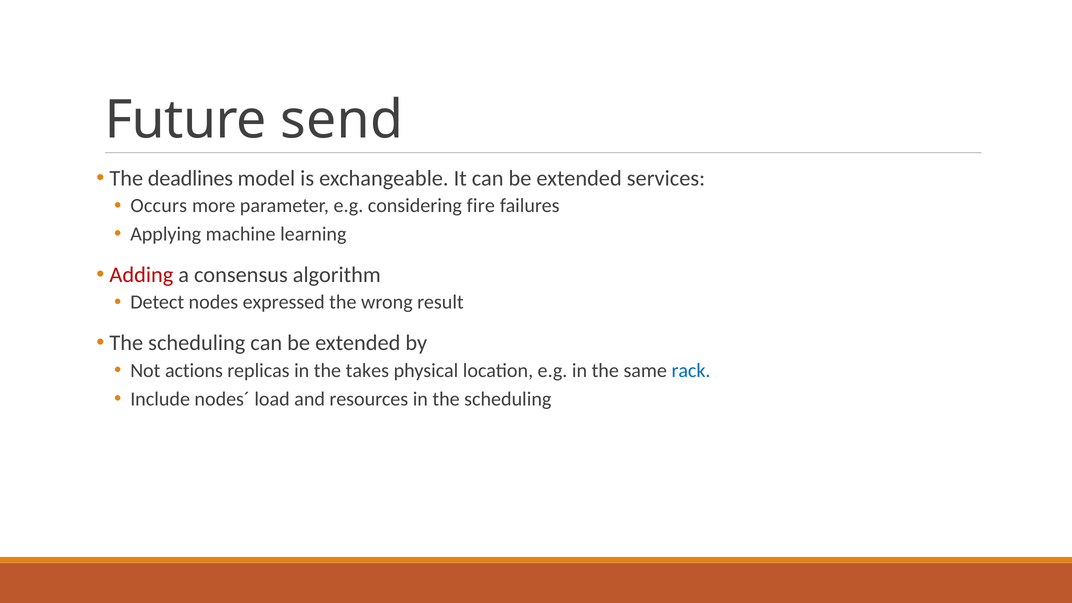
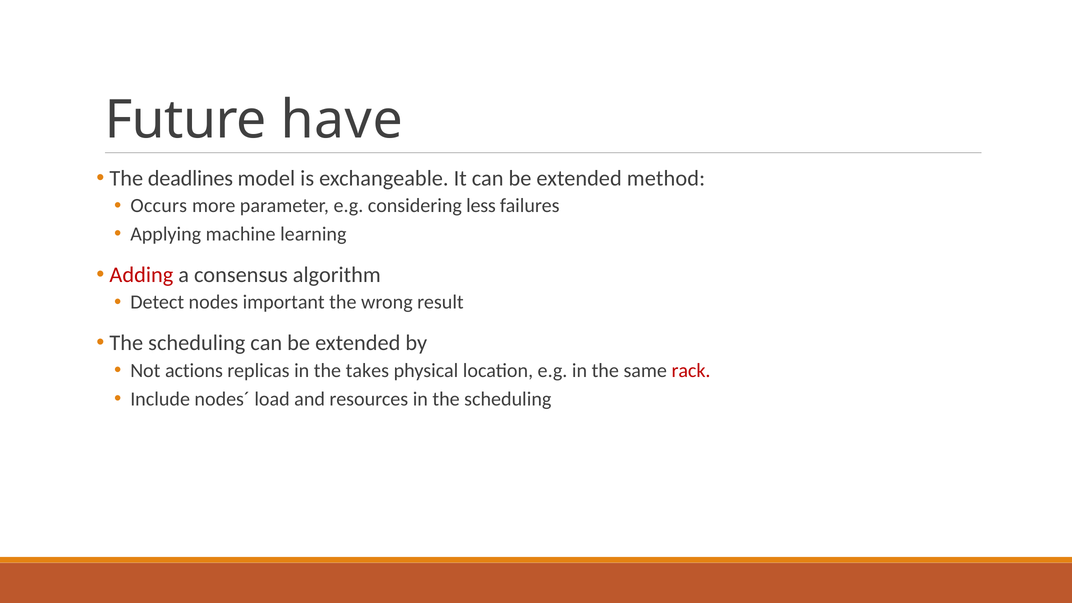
send: send -> have
services: services -> method
fire: fire -> less
expressed: expressed -> important
rack colour: blue -> red
